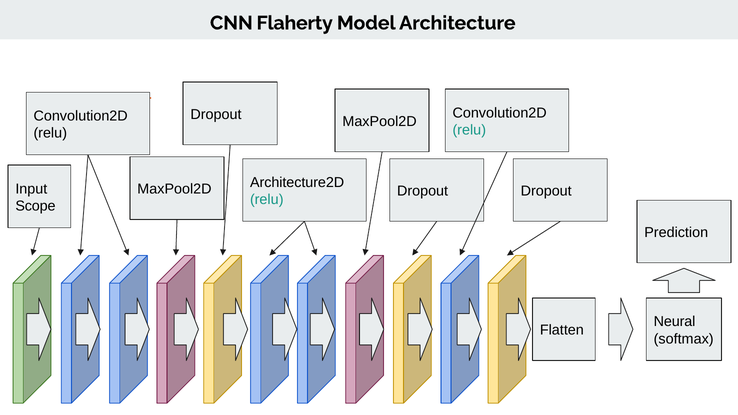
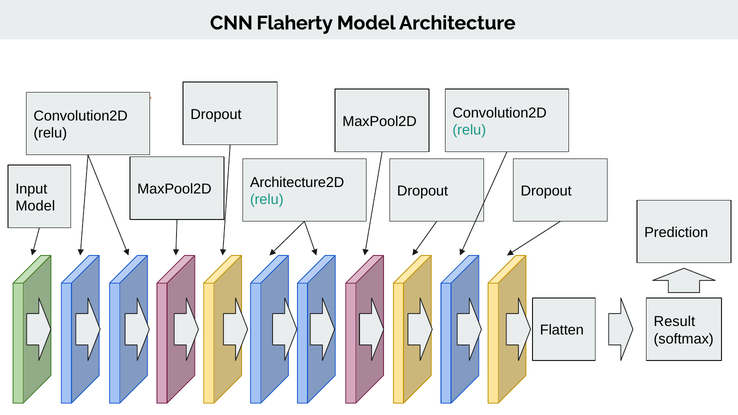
Scope at (35, 206): Scope -> Model
Neural: Neural -> Result
